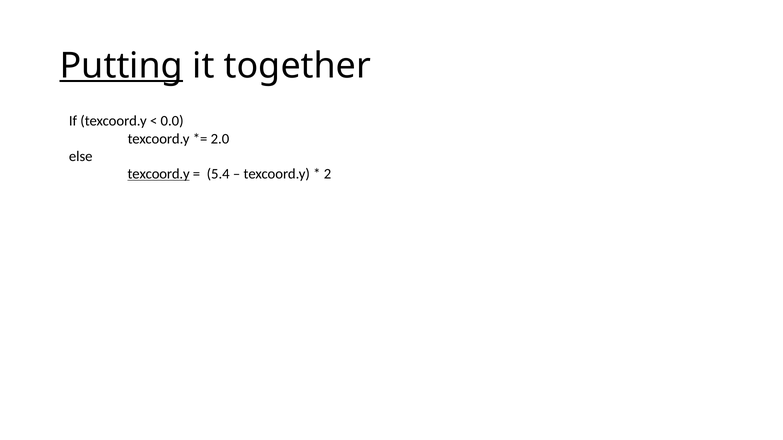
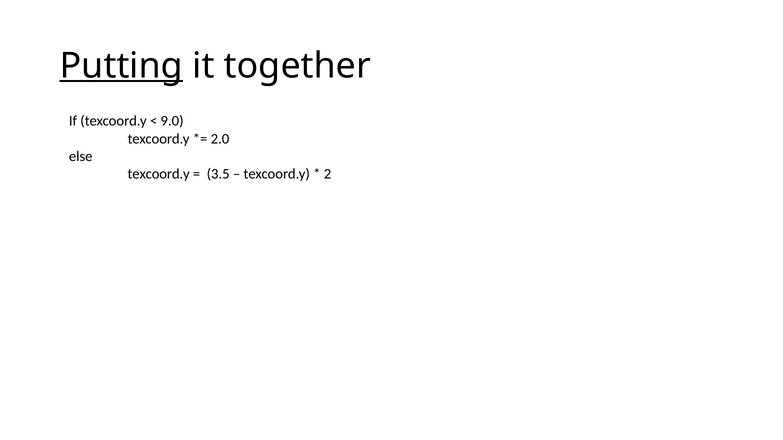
0.0: 0.0 -> 9.0
texcoord.y at (159, 174) underline: present -> none
5.4: 5.4 -> 3.5
